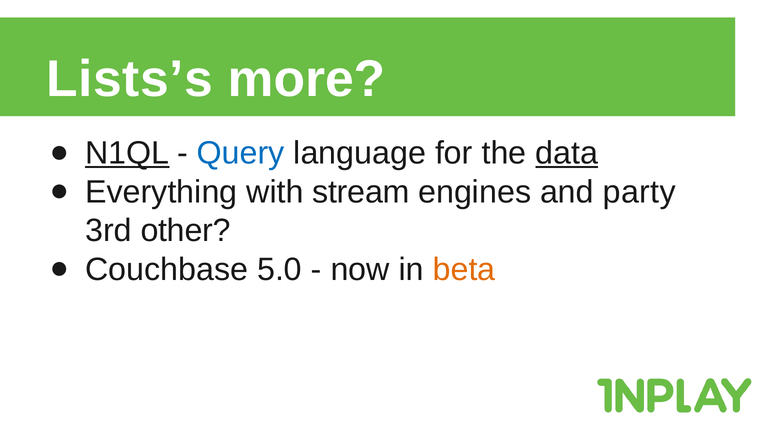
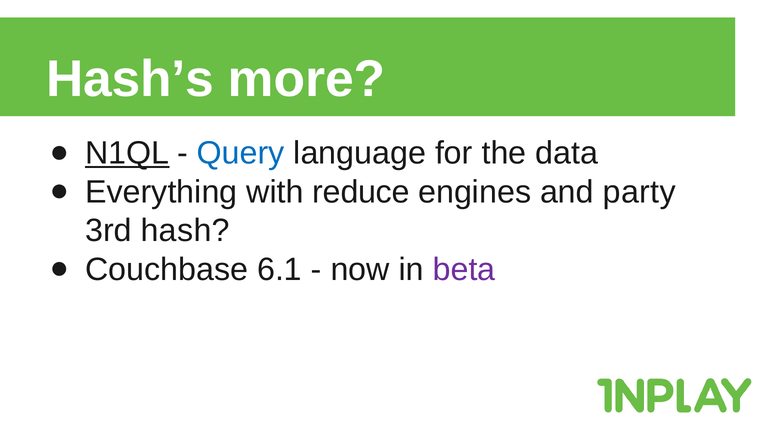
Lists’s: Lists’s -> Hash’s
data underline: present -> none
stream: stream -> reduce
other: other -> hash
5.0: 5.0 -> 6.1
beta colour: orange -> purple
